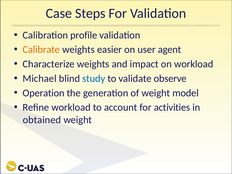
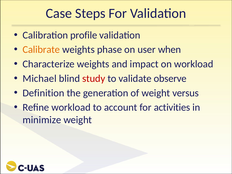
easier: easier -> phase
agent: agent -> when
study colour: blue -> red
Operation: Operation -> Definition
model: model -> versus
obtained: obtained -> minimize
